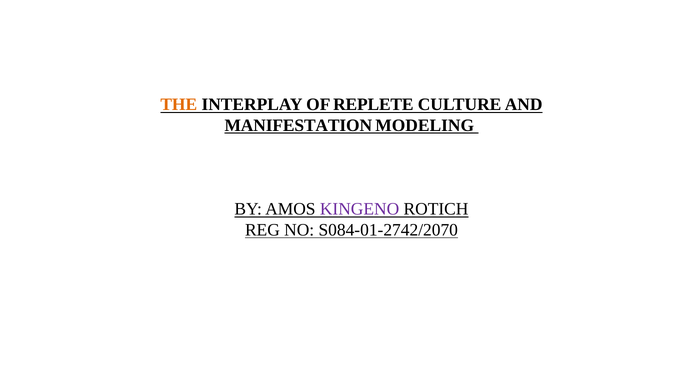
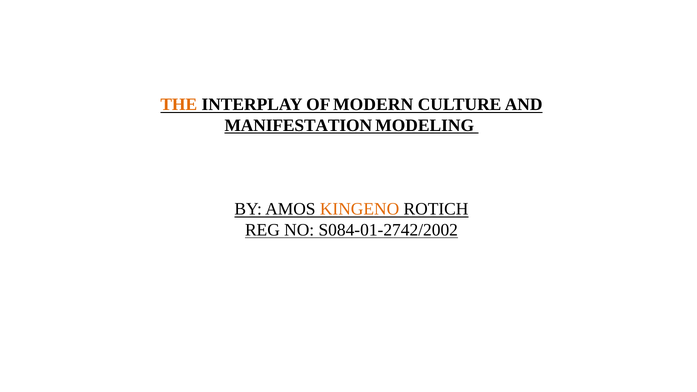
REPLETE: REPLETE -> MODERN
KINGENO colour: purple -> orange
S084-01-2742/2070: S084-01-2742/2070 -> S084-01-2742/2002
